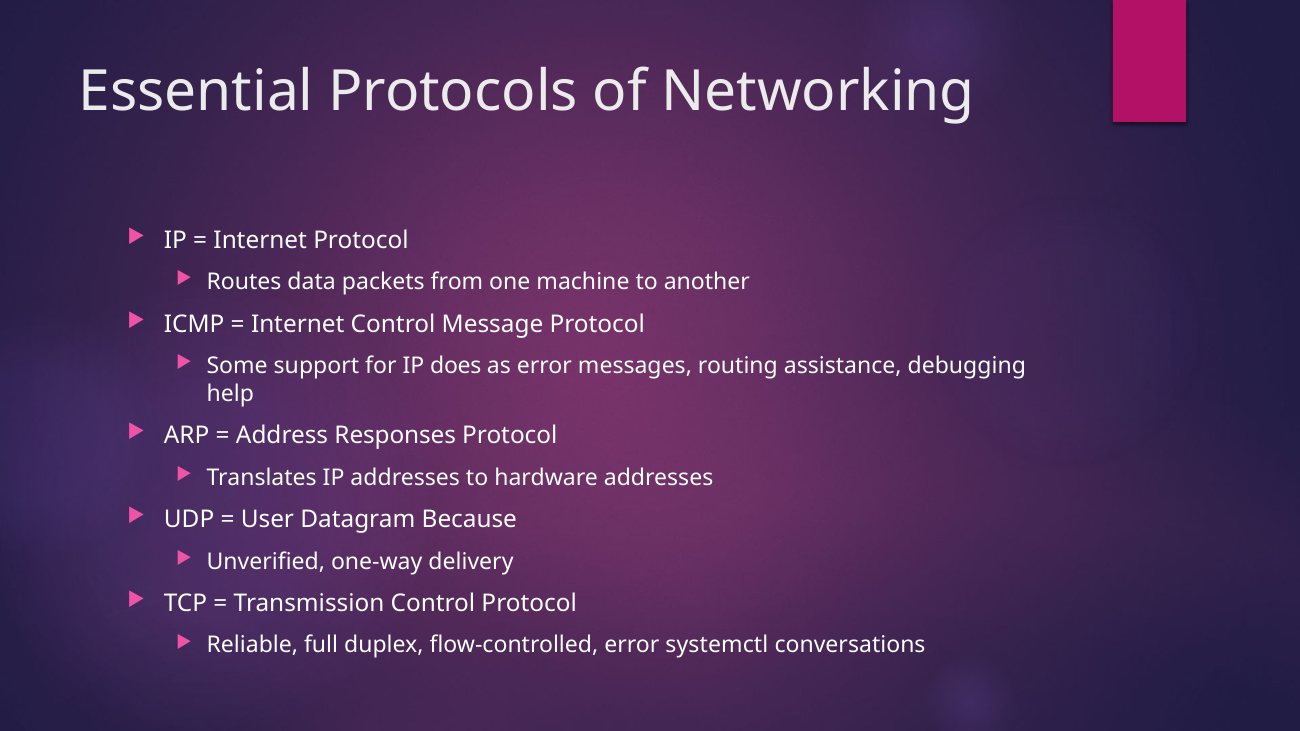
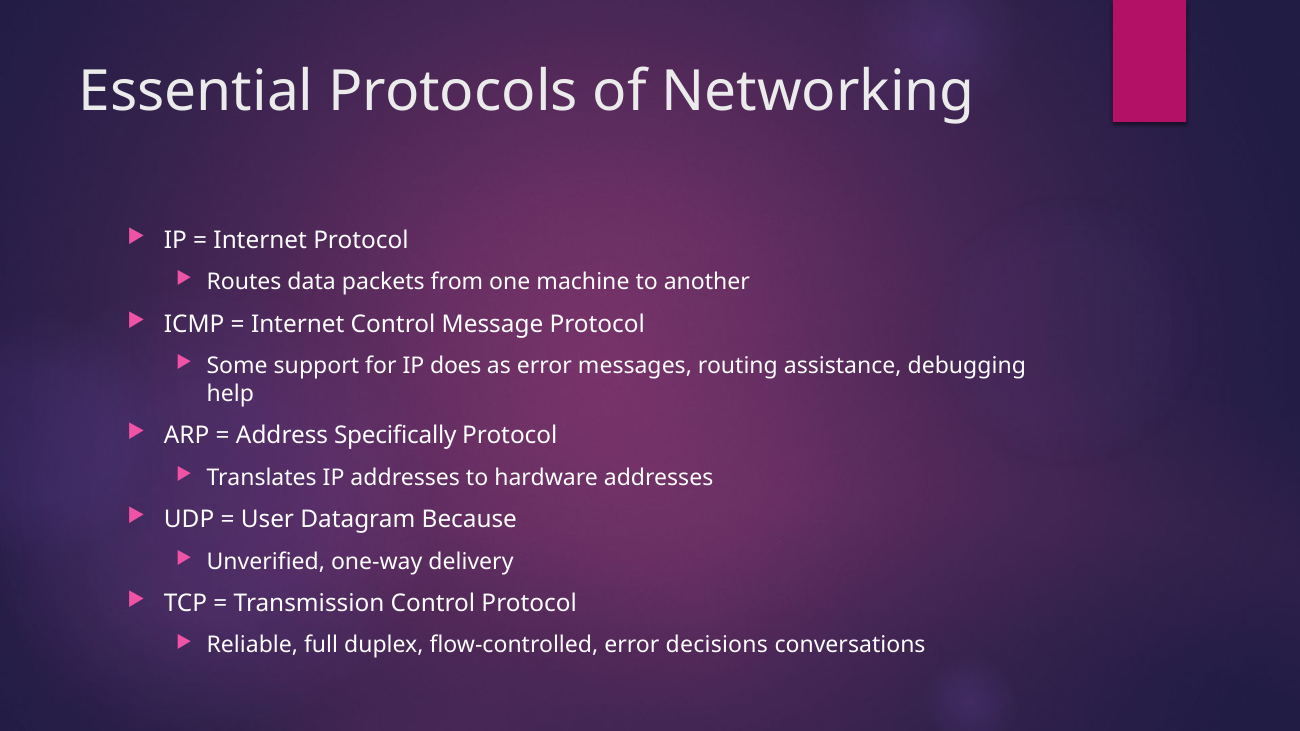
Responses: Responses -> Specifically
systemctl: systemctl -> decisions
